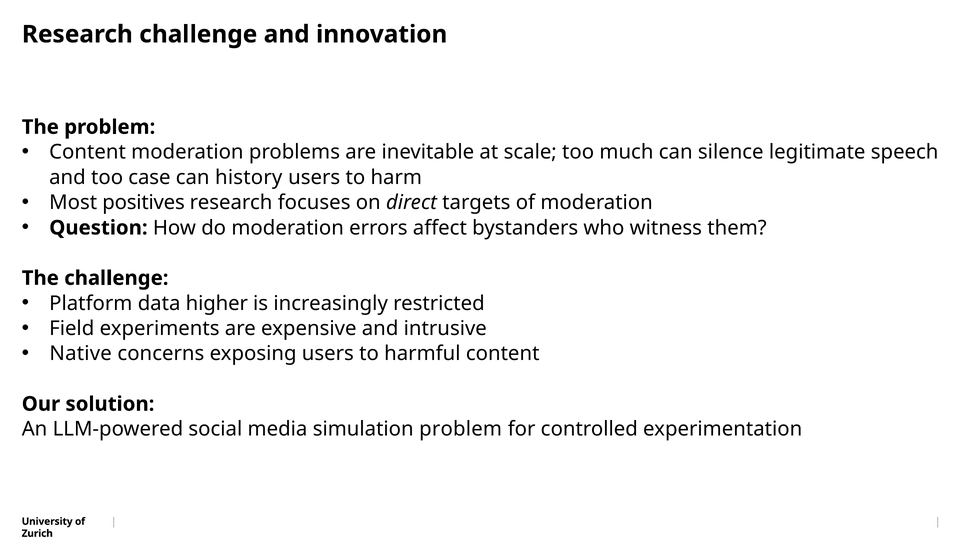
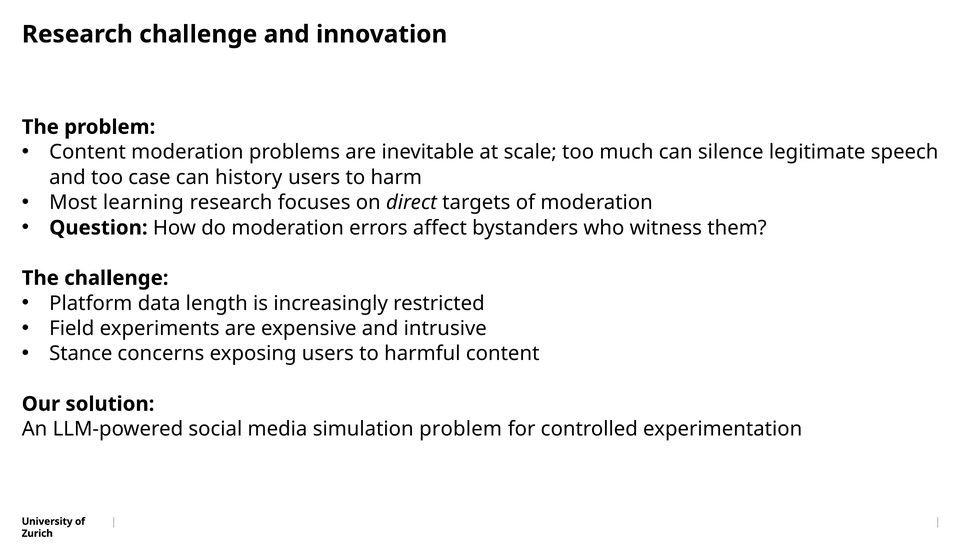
positives: positives -> learning
higher: higher -> length
Native: Native -> Stance
